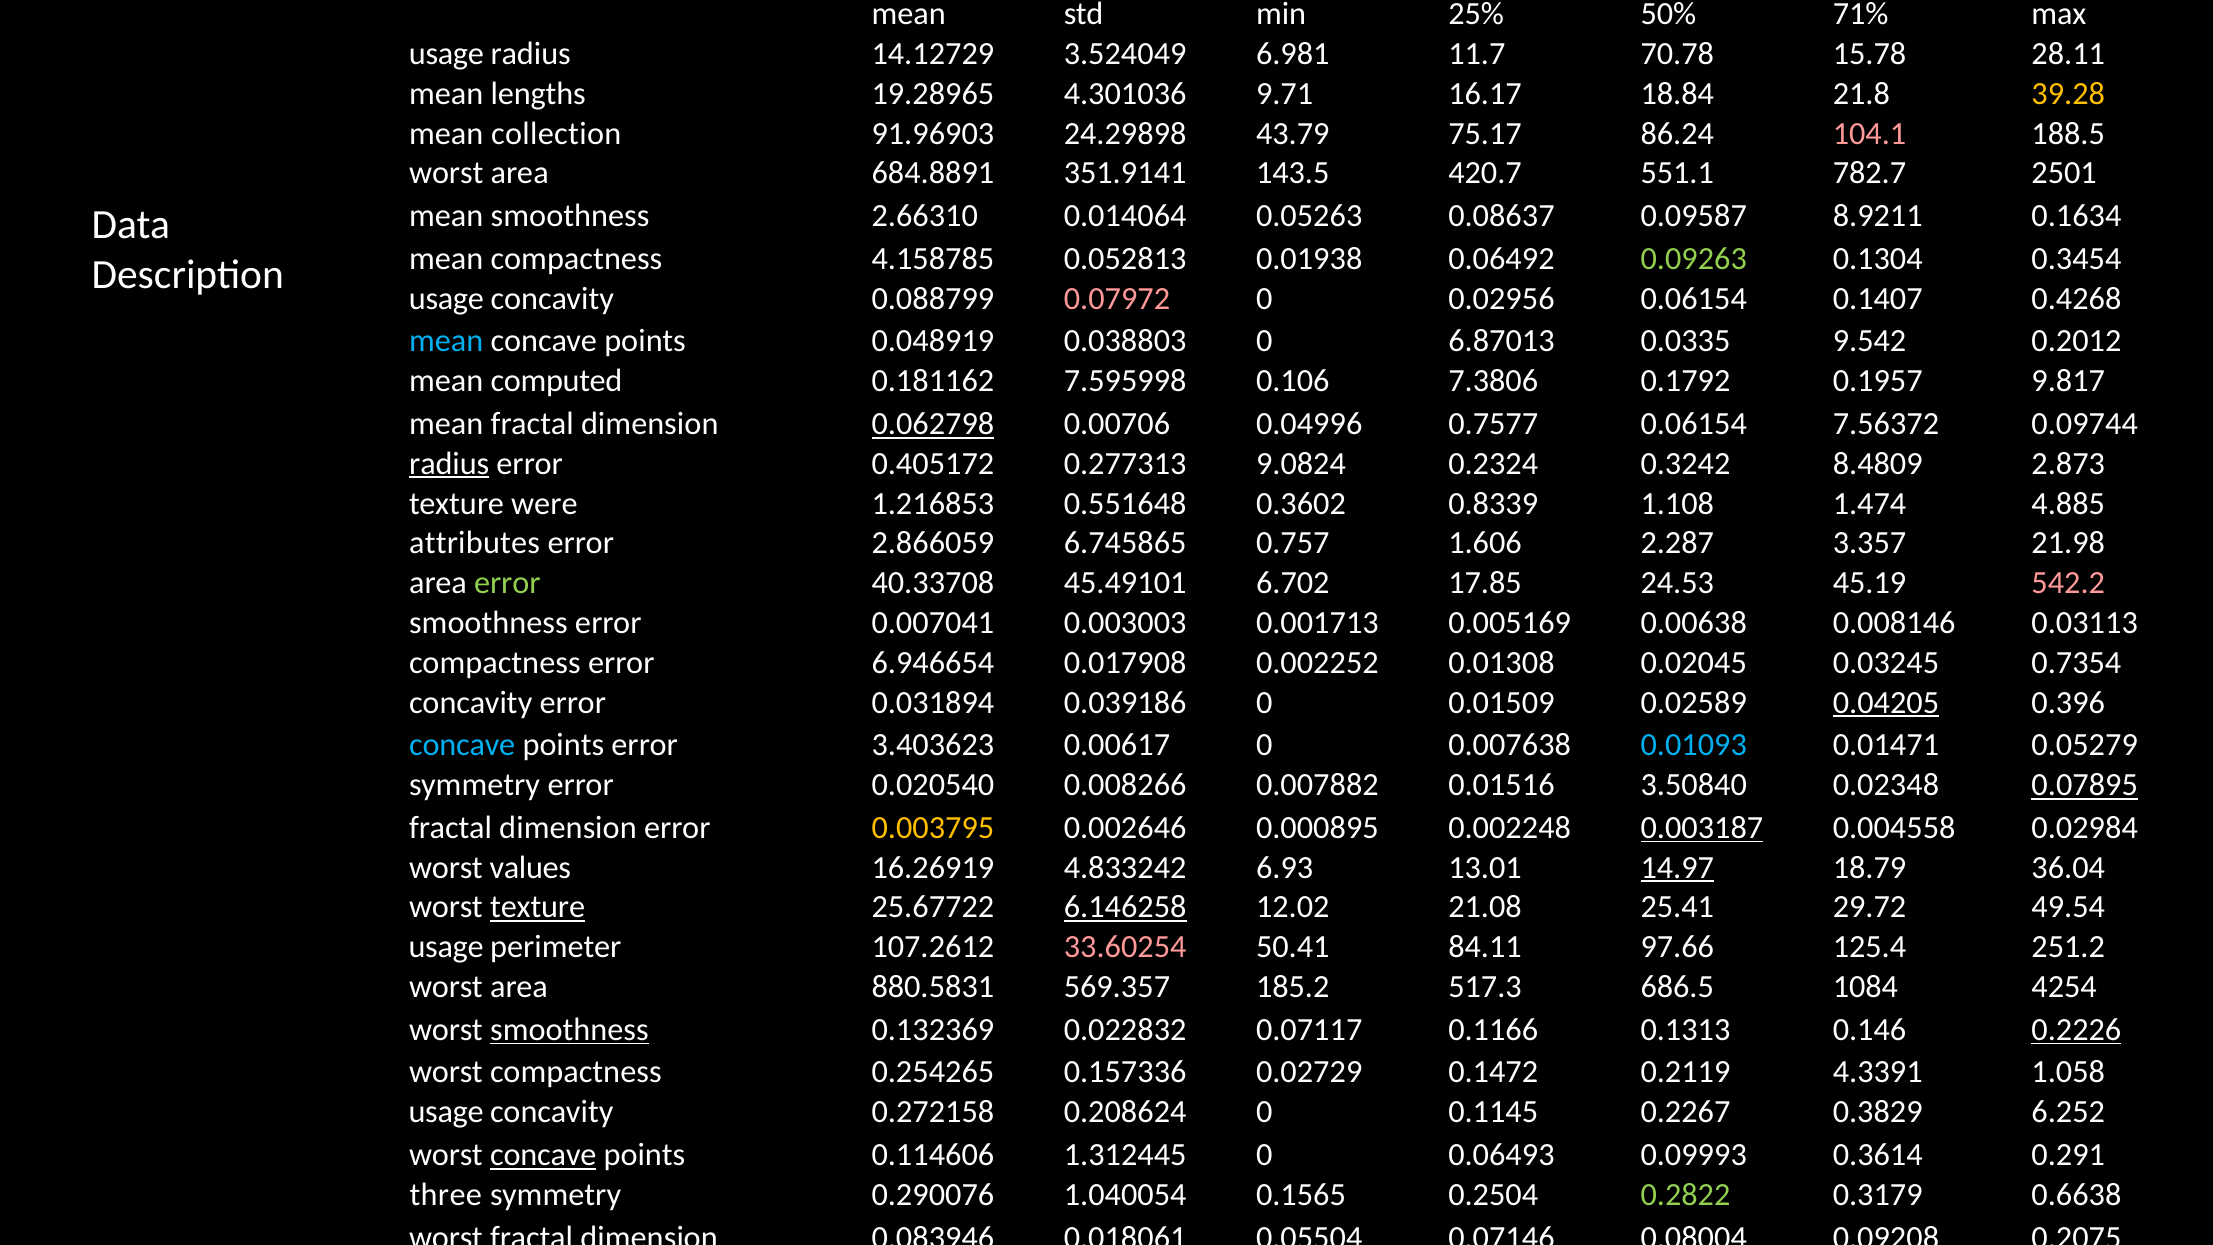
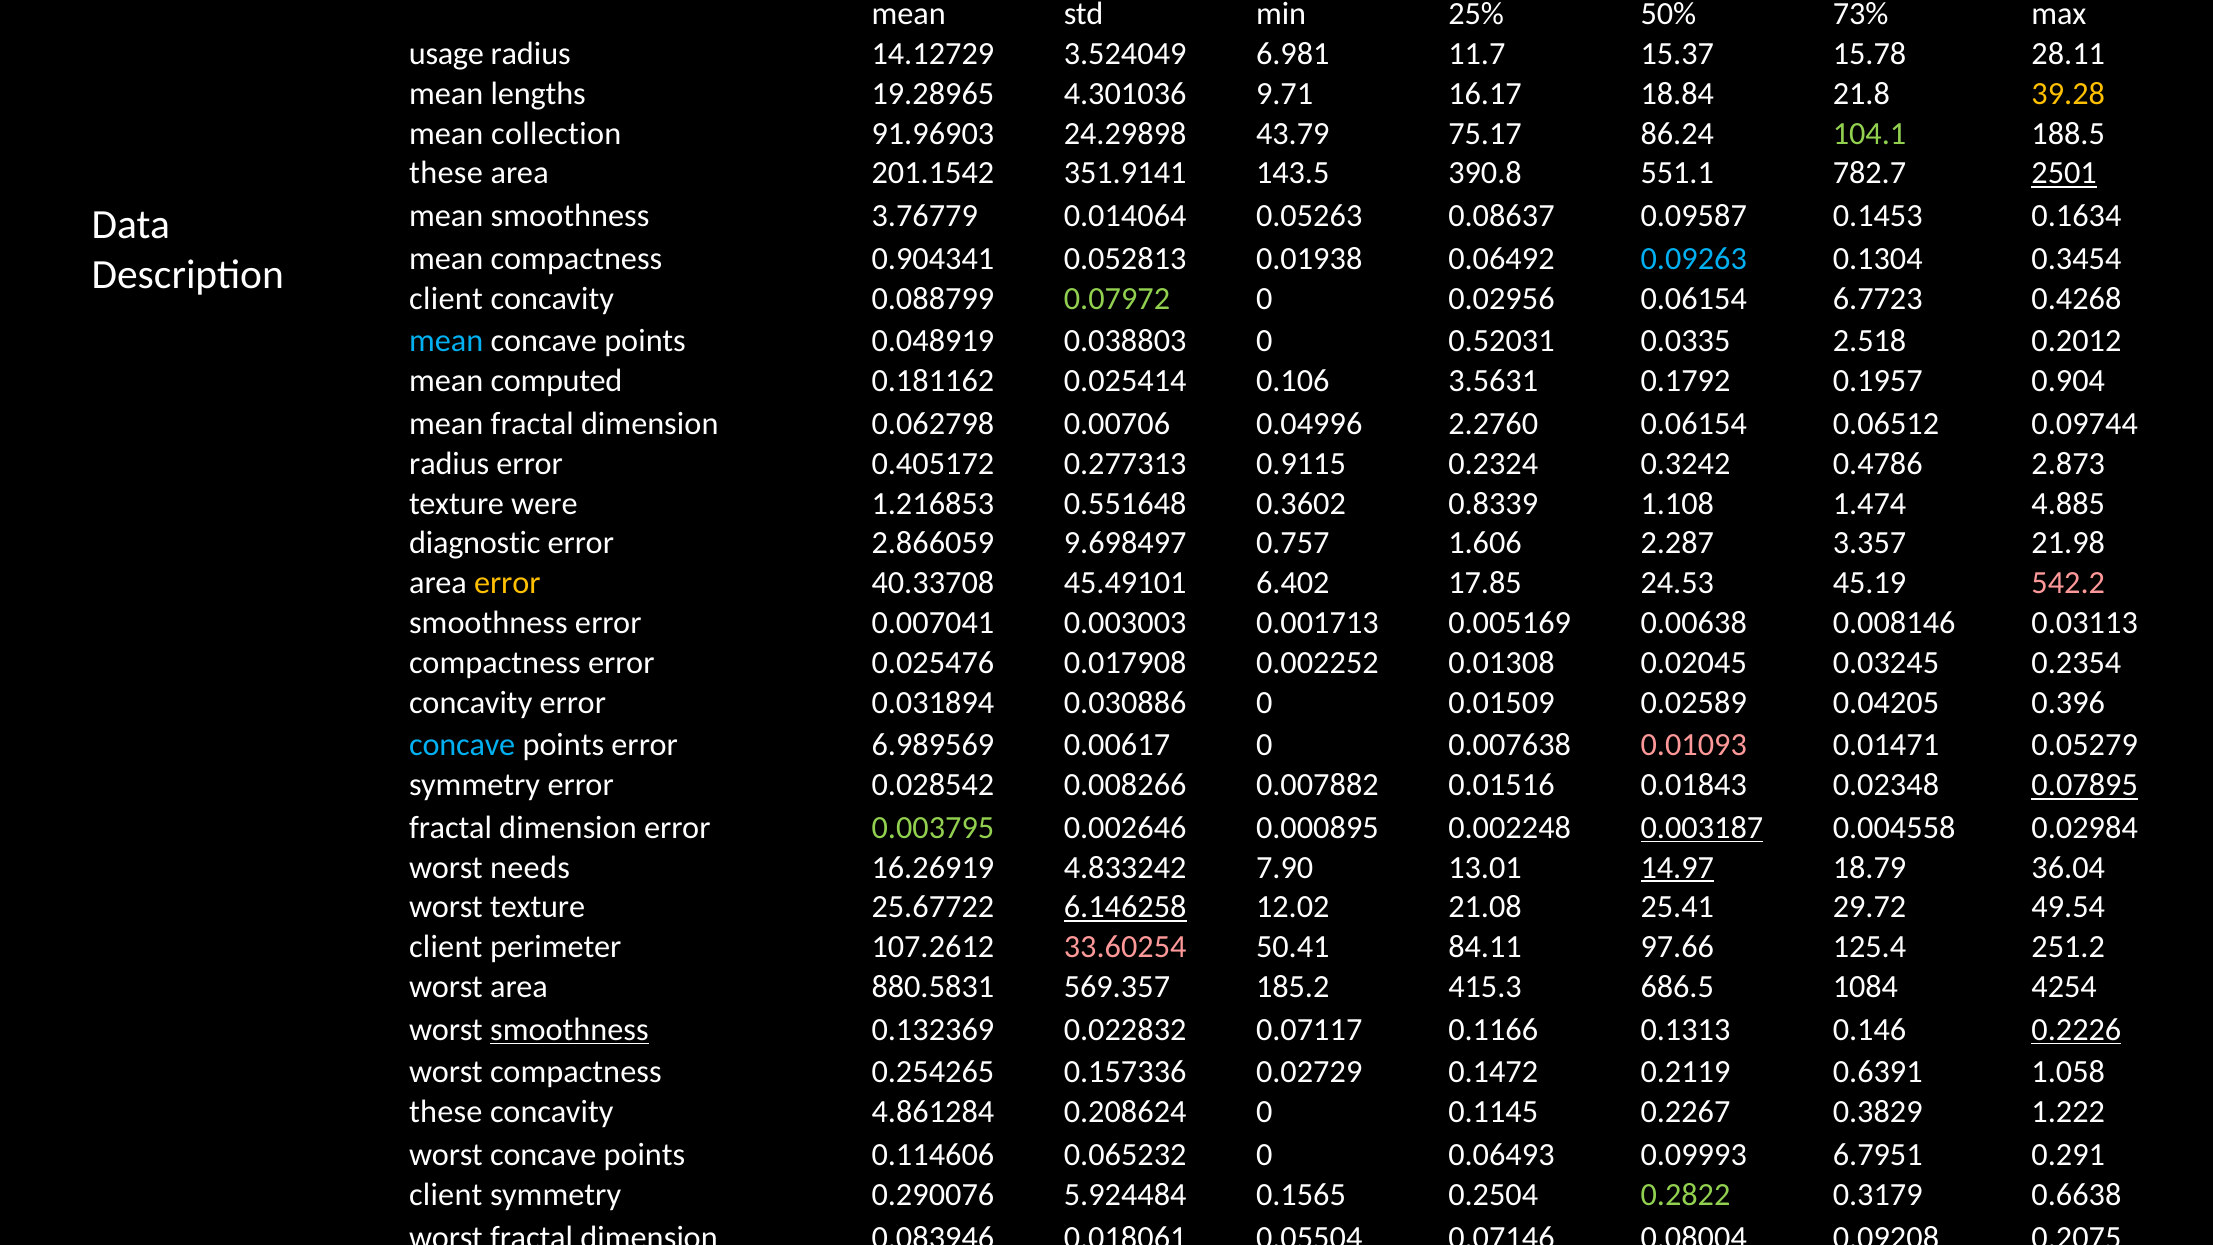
71%: 71% -> 73%
70.78: 70.78 -> 15.37
104.1 colour: pink -> light green
worst at (446, 173): worst -> these
684.8891: 684.8891 -> 201.1542
420.7: 420.7 -> 390.8
2501 underline: none -> present
2.66310: 2.66310 -> 3.76779
8.9211: 8.9211 -> 0.1453
4.158785: 4.158785 -> 0.904341
0.09263 colour: light green -> light blue
usage at (446, 298): usage -> client
0.07972 colour: pink -> light green
0.1407: 0.1407 -> 6.7723
6.87013: 6.87013 -> 0.52031
9.542: 9.542 -> 2.518
7.595998: 7.595998 -> 0.025414
7.3806: 7.3806 -> 3.5631
9.817: 9.817 -> 0.904
0.062798 underline: present -> none
0.7577: 0.7577 -> 2.2760
7.56372: 7.56372 -> 0.06512
radius at (449, 463) underline: present -> none
9.0824: 9.0824 -> 0.9115
8.4809: 8.4809 -> 0.4786
attributes: attributes -> diagnostic
6.745865: 6.745865 -> 9.698497
error at (507, 583) colour: light green -> yellow
6.702: 6.702 -> 6.402
6.946654: 6.946654 -> 0.025476
0.7354: 0.7354 -> 0.2354
0.039186: 0.039186 -> 0.030886
0.04205 underline: present -> none
3.403623: 3.403623 -> 6.989569
0.01093 colour: light blue -> pink
0.020540: 0.020540 -> 0.028542
3.50840: 3.50840 -> 0.01843
0.003795 colour: yellow -> light green
values: values -> needs
6.93: 6.93 -> 7.90
texture at (538, 907) underline: present -> none
usage at (446, 947): usage -> client
517.3: 517.3 -> 415.3
4.3391: 4.3391 -> 0.6391
usage at (446, 1112): usage -> these
0.272158: 0.272158 -> 4.861284
6.252: 6.252 -> 1.222
concave at (543, 1155) underline: present -> none
1.312445: 1.312445 -> 0.065232
0.3614: 0.3614 -> 6.7951
three at (446, 1194): three -> client
1.040054: 1.040054 -> 5.924484
